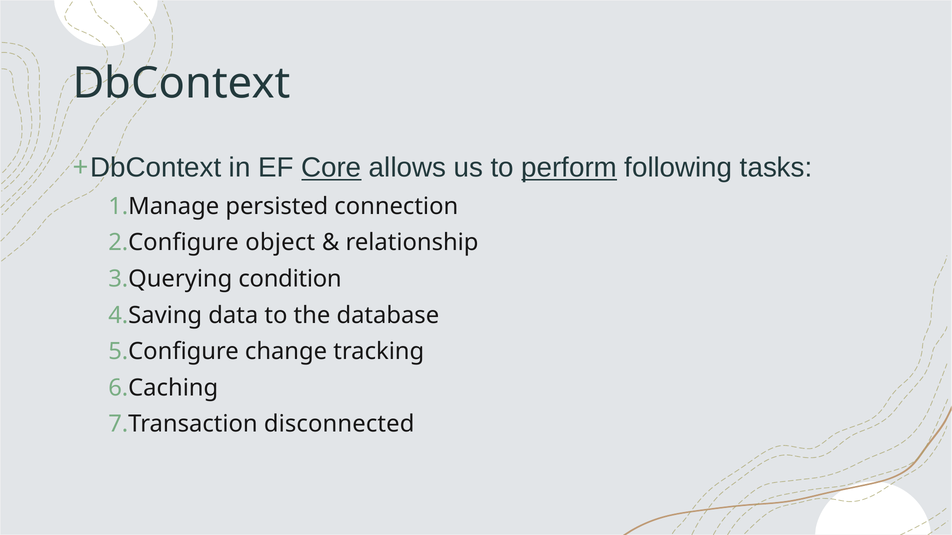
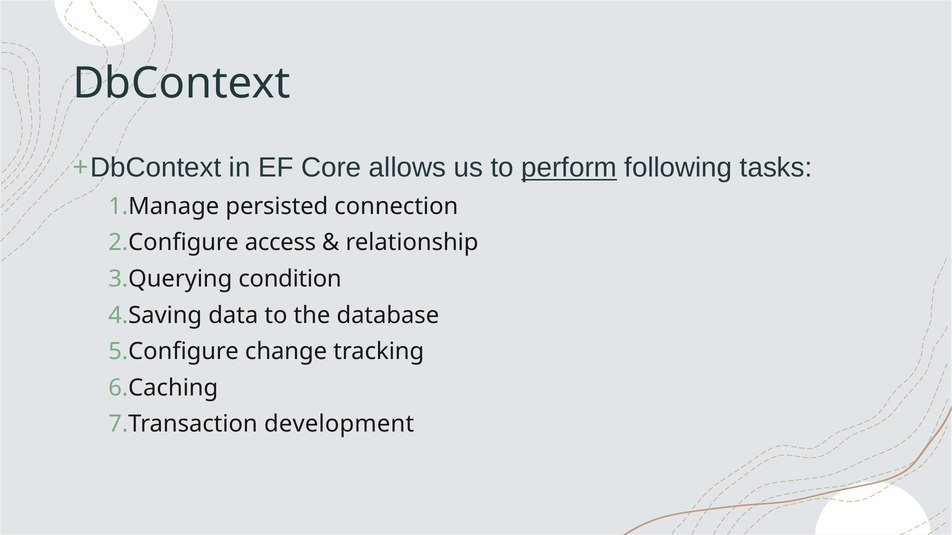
Core underline: present -> none
object: object -> access
disconnected: disconnected -> development
